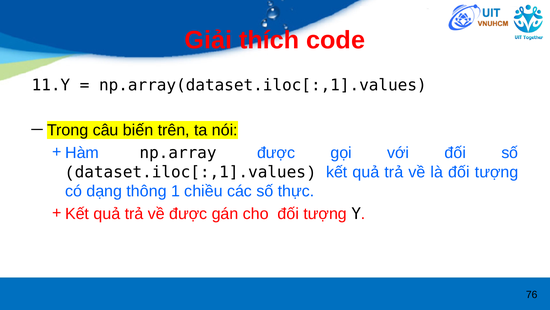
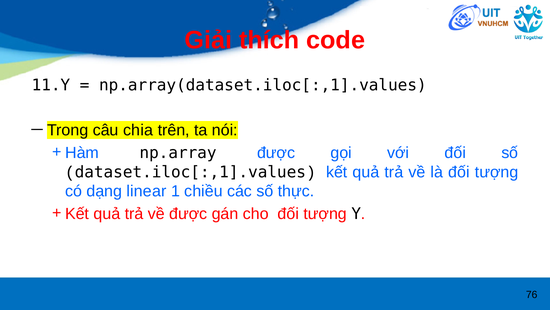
biến: biến -> chia
thông: thông -> linear
